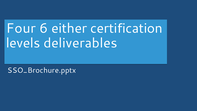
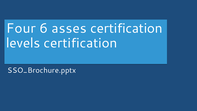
either: either -> asses
levels deliverables: deliverables -> certification
